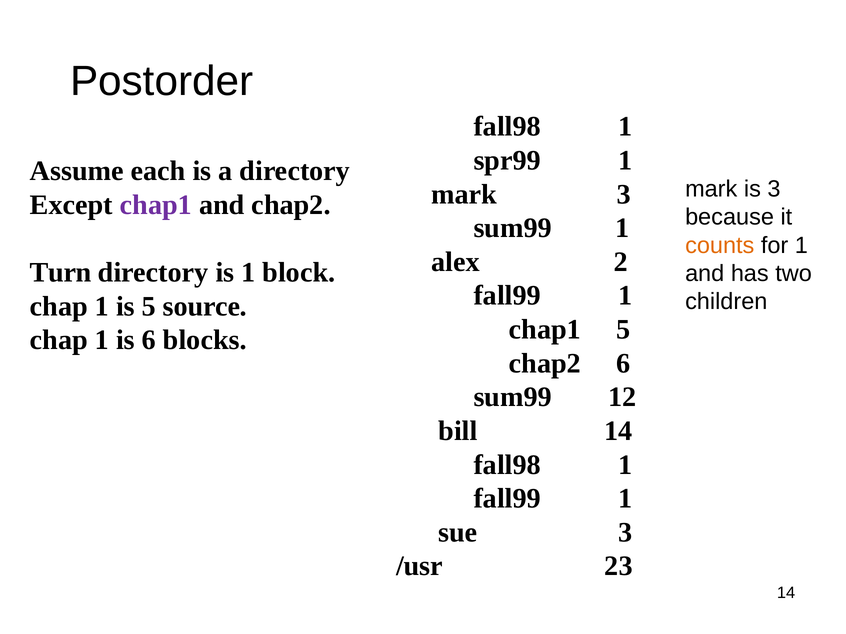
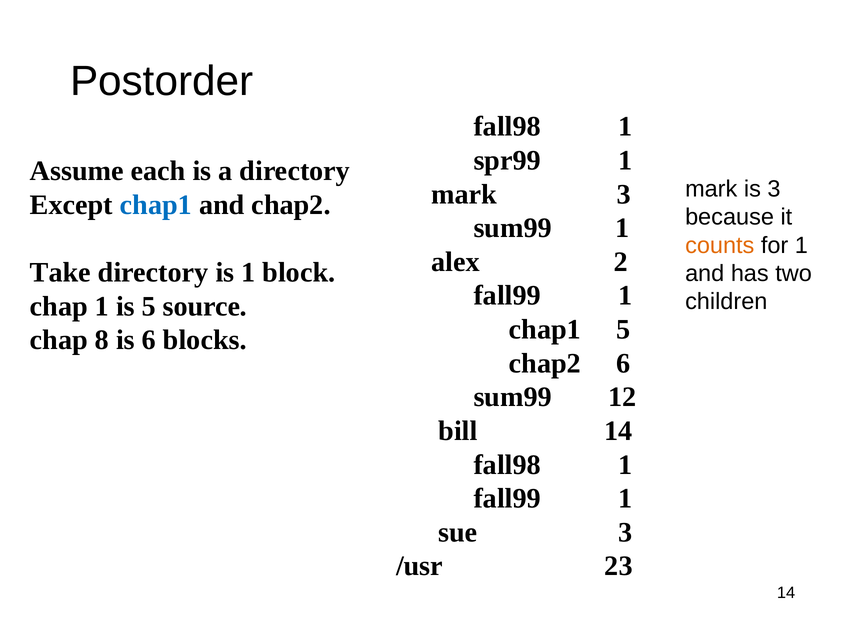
chap1 at (156, 205) colour: purple -> blue
Turn: Turn -> Take
1 at (102, 340): 1 -> 8
